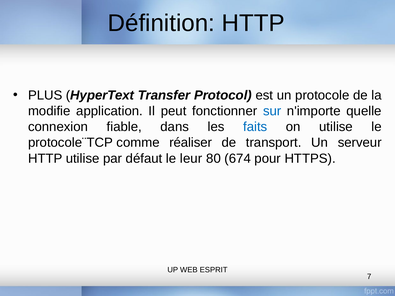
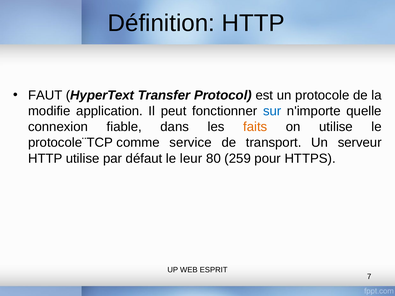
PLUS: PLUS -> FAUT
faits colour: blue -> orange
réaliser: réaliser -> service
674: 674 -> 259
